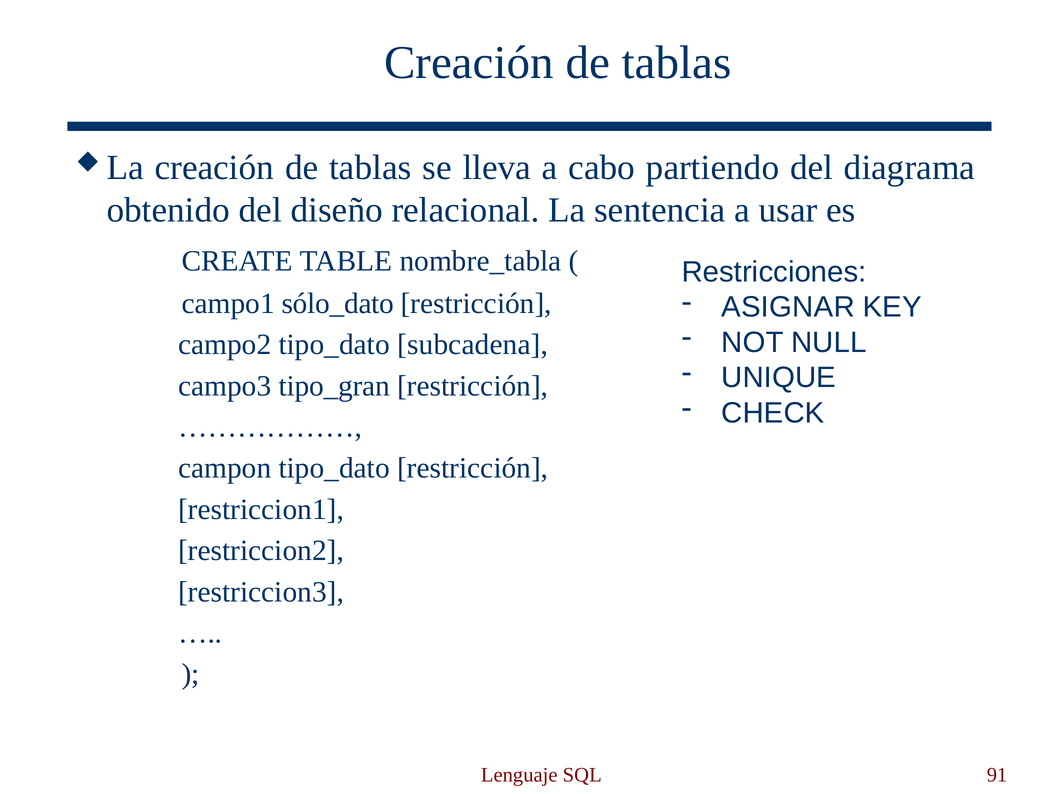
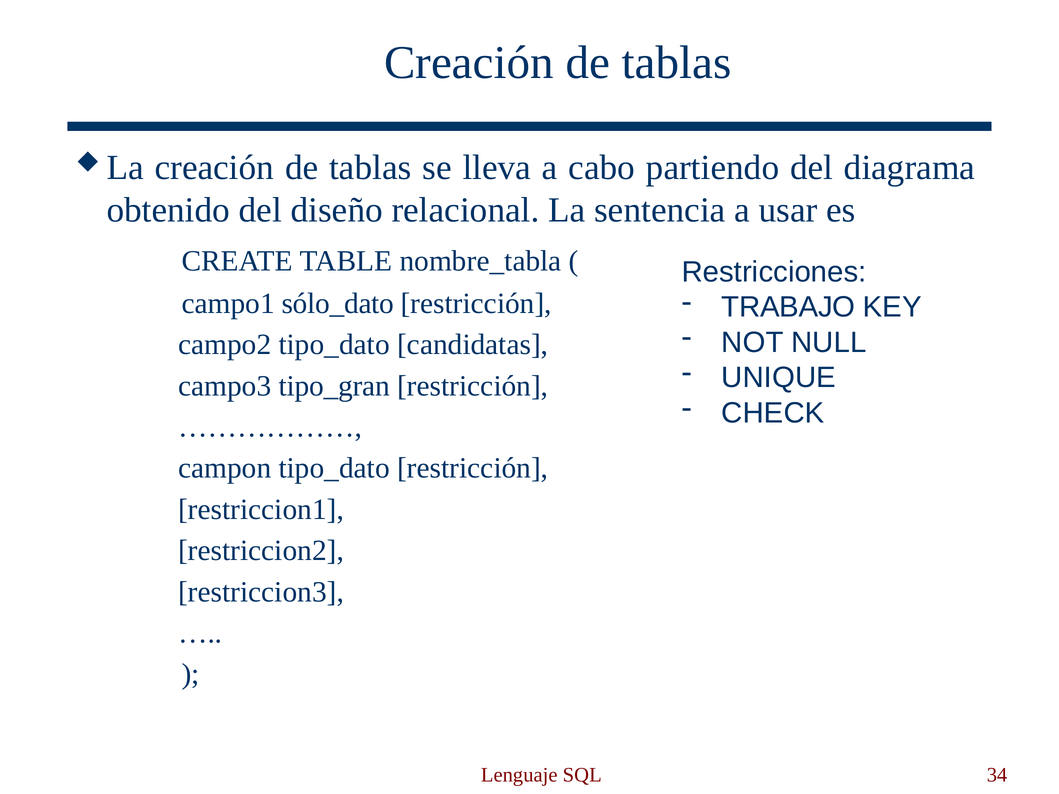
ASIGNAR: ASIGNAR -> TRABAJO
subcadena: subcadena -> candidatas
91: 91 -> 34
